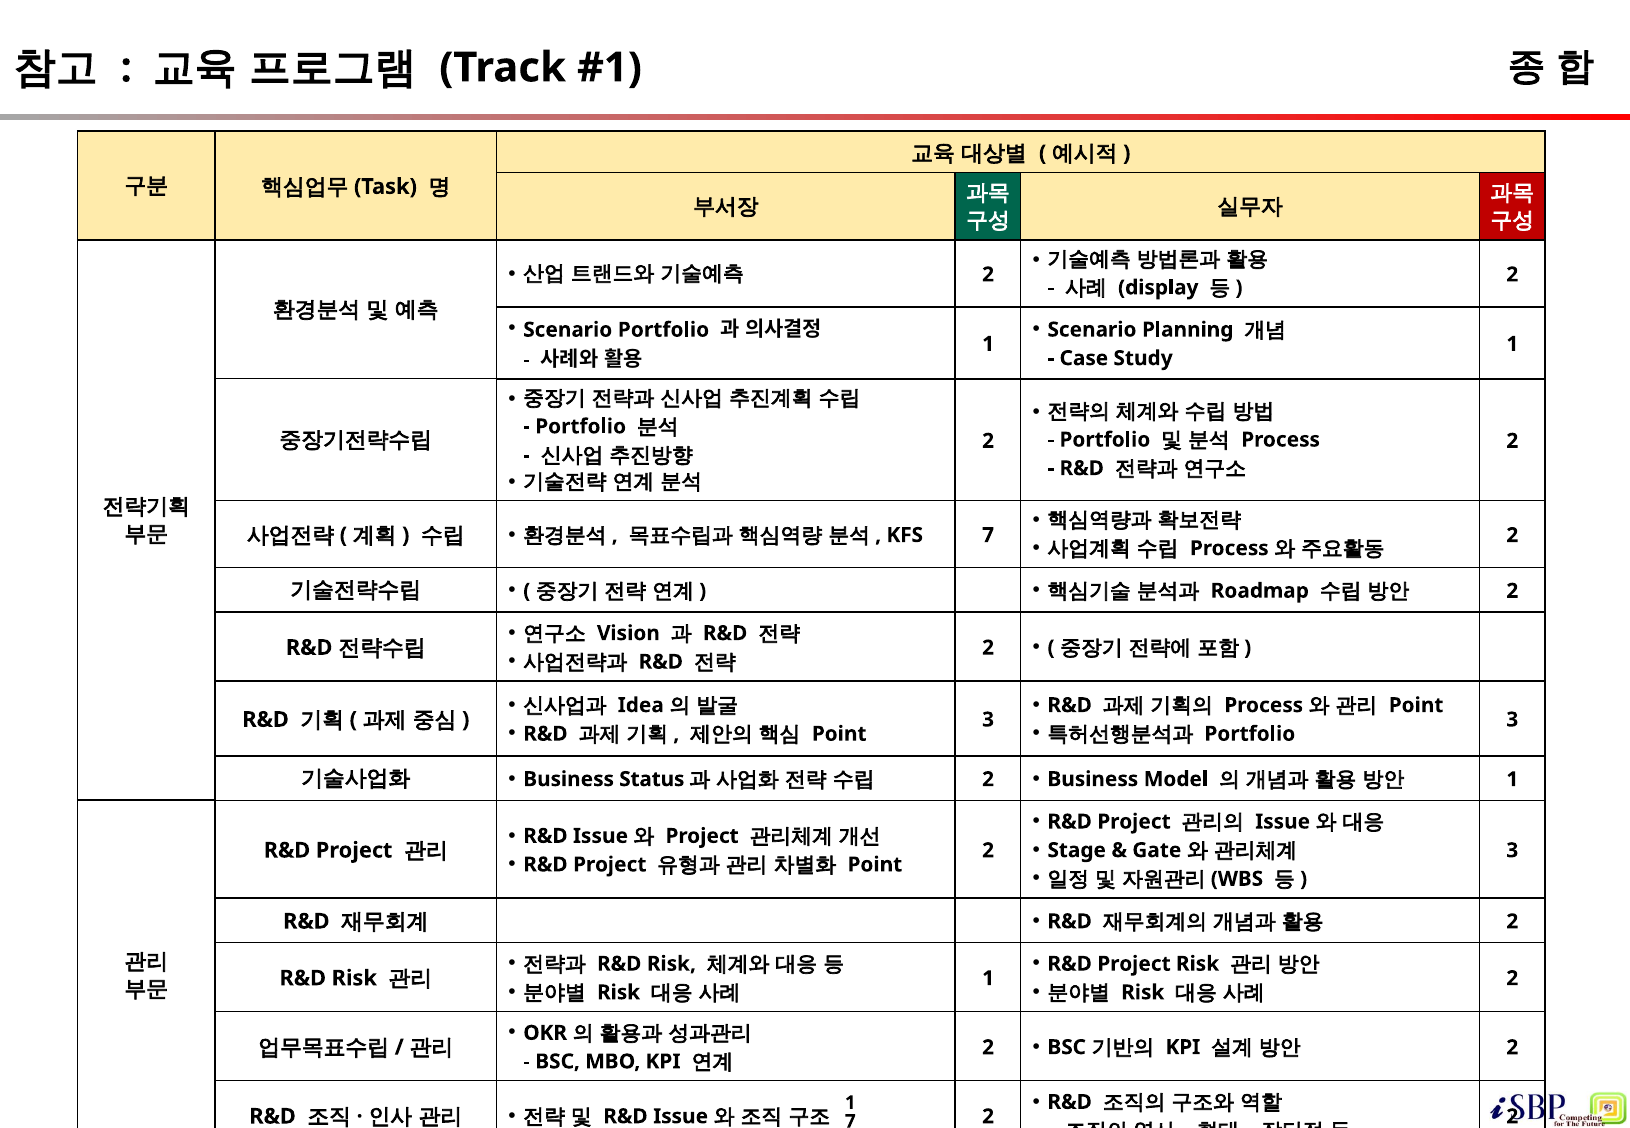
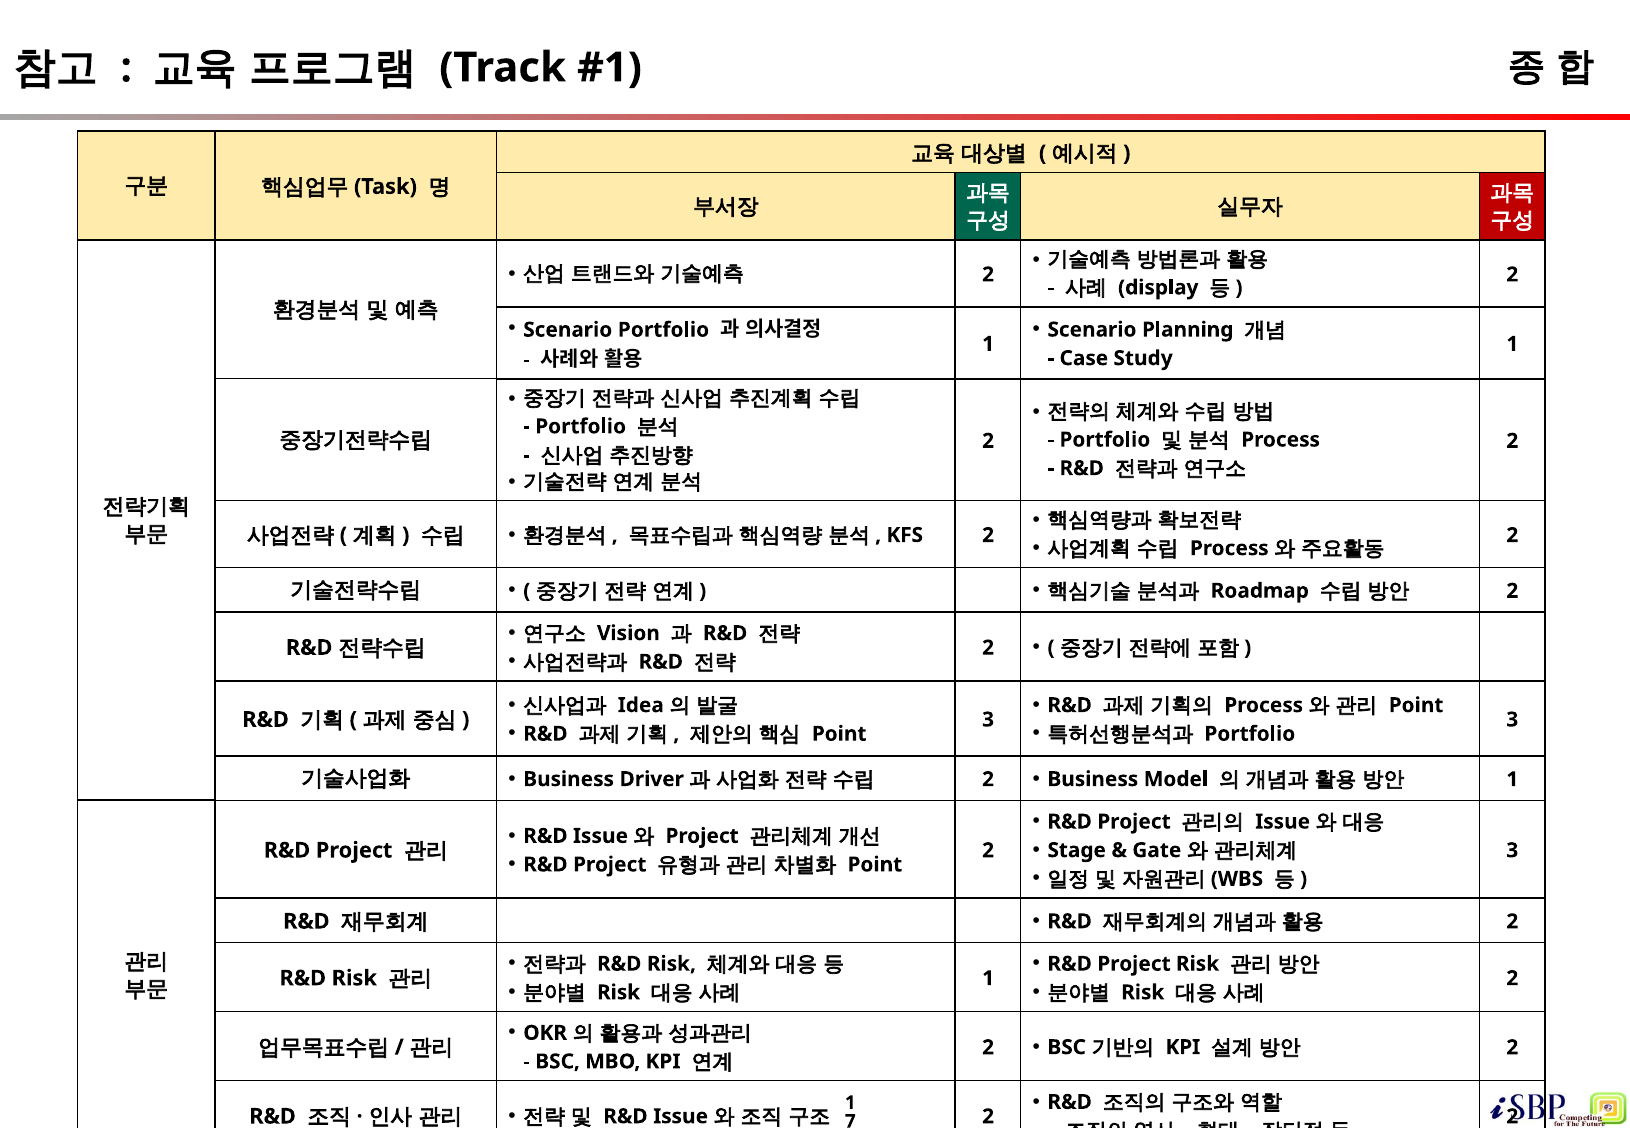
KFS 7: 7 -> 2
Status: Status -> Driver
